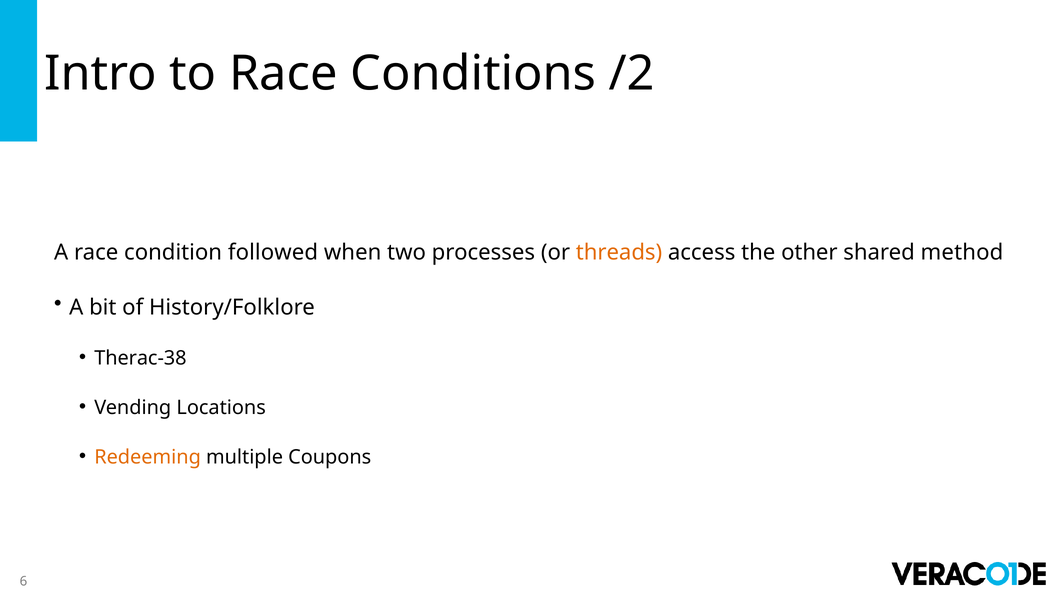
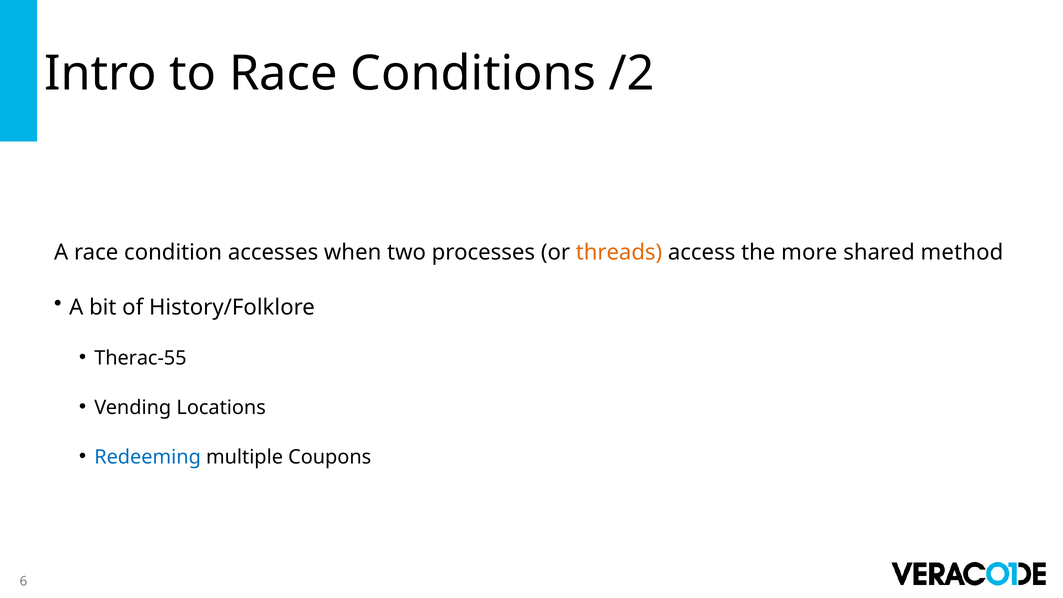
followed: followed -> accesses
other: other -> more
Therac-38: Therac-38 -> Therac-55
Redeeming colour: orange -> blue
